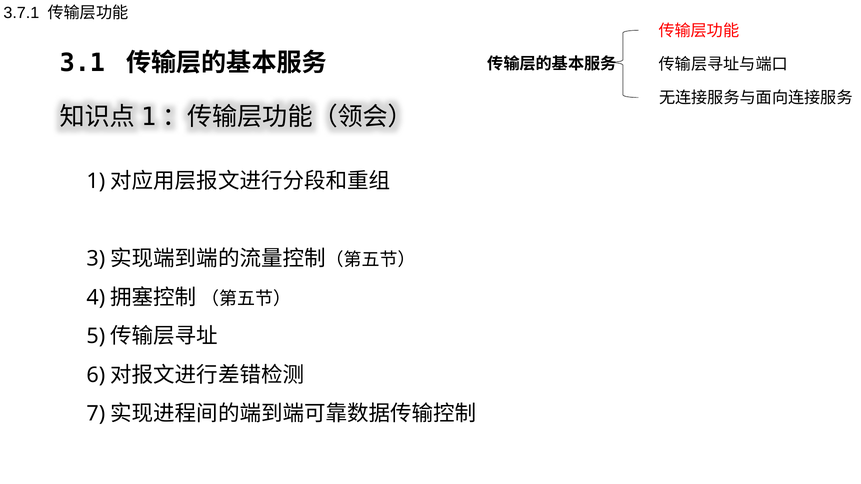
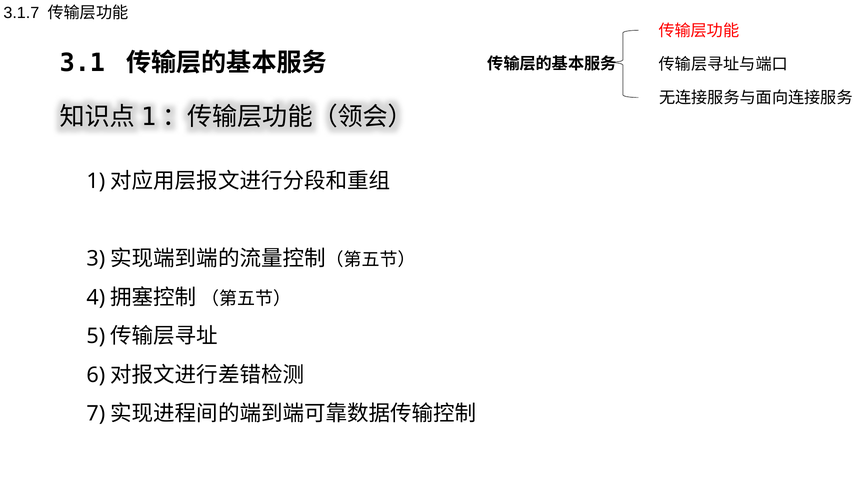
3.7.1: 3.7.1 -> 3.1.7
